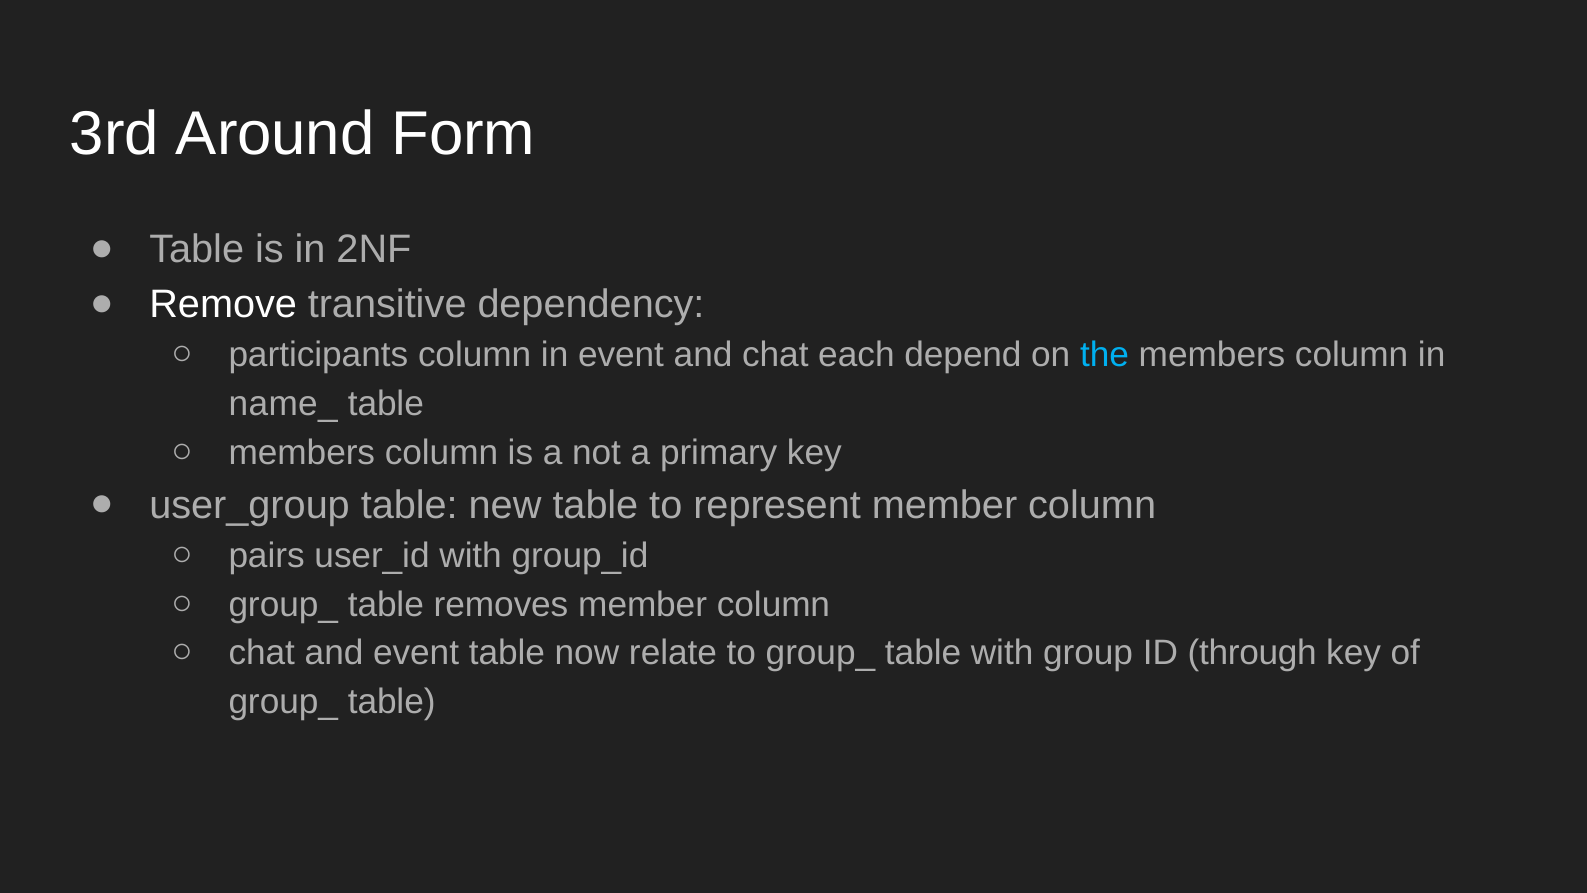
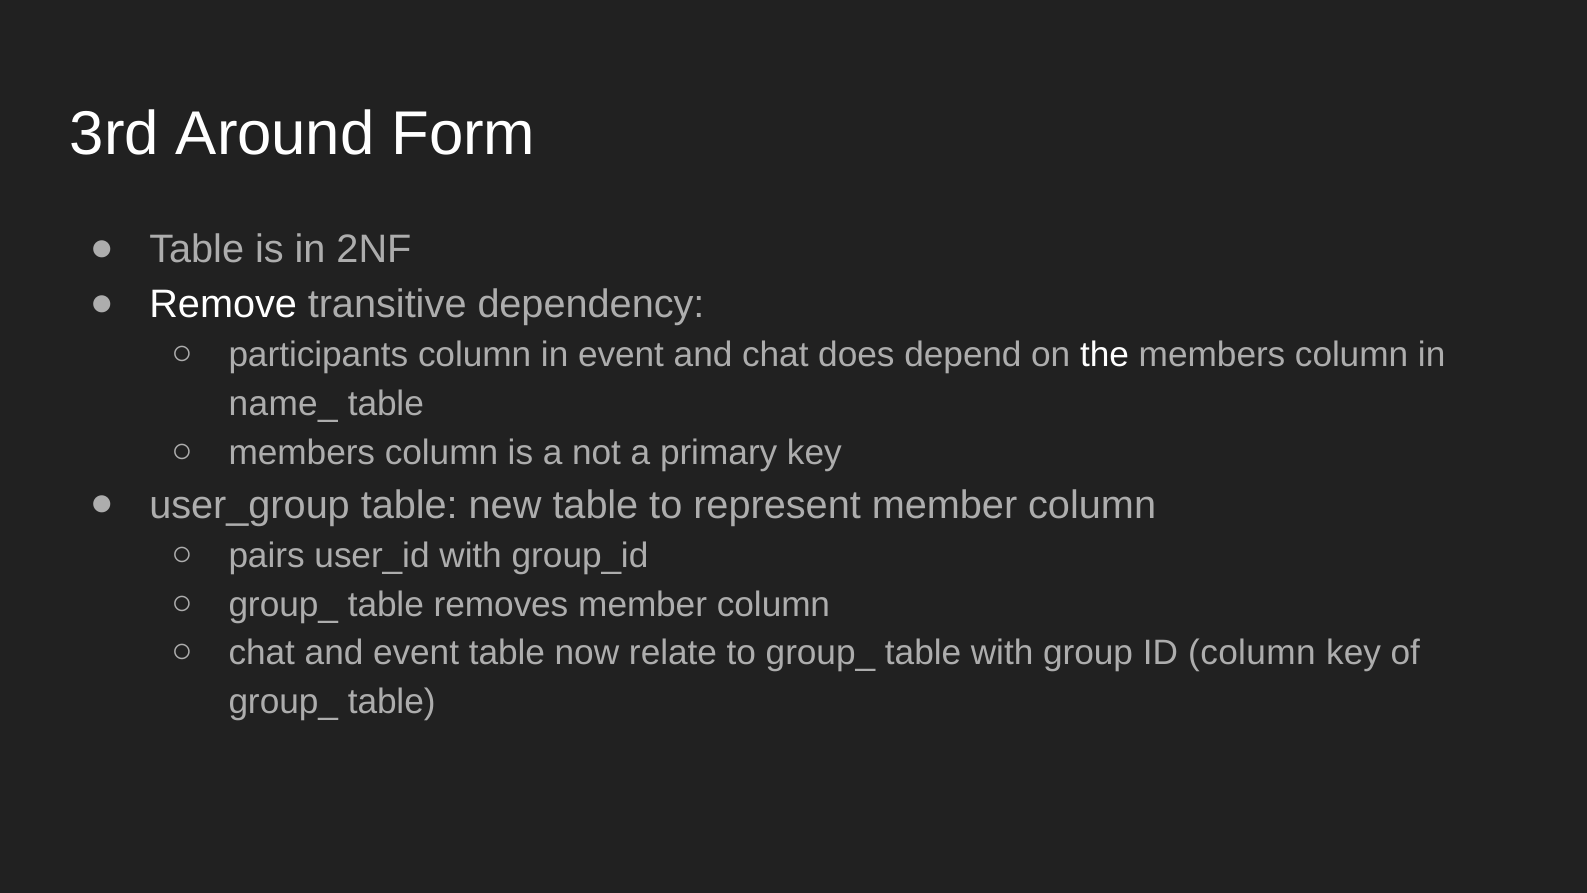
each: each -> does
the colour: light blue -> white
ID through: through -> column
